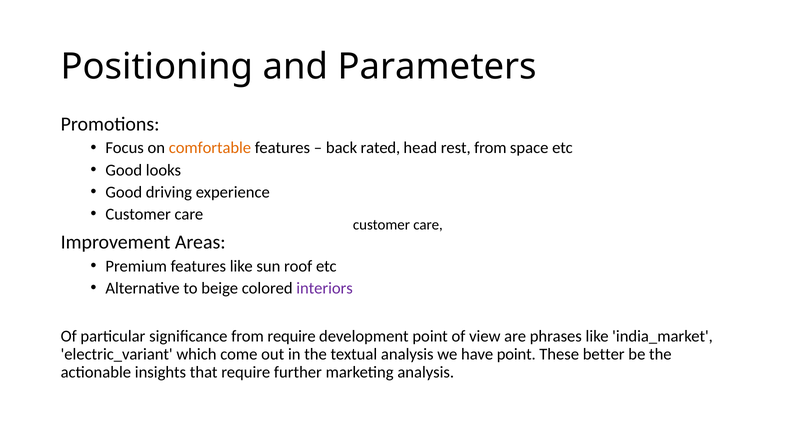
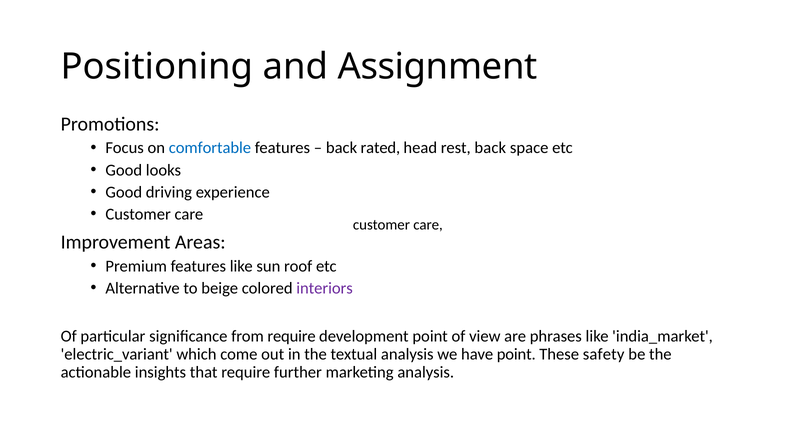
Parameters: Parameters -> Assignment
comfortable colour: orange -> blue
rest from: from -> back
better: better -> safety
